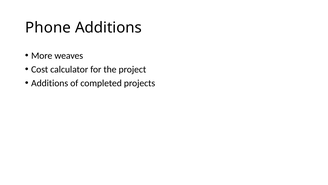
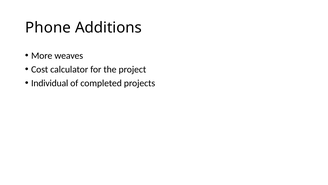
Additions at (50, 83): Additions -> Individual
